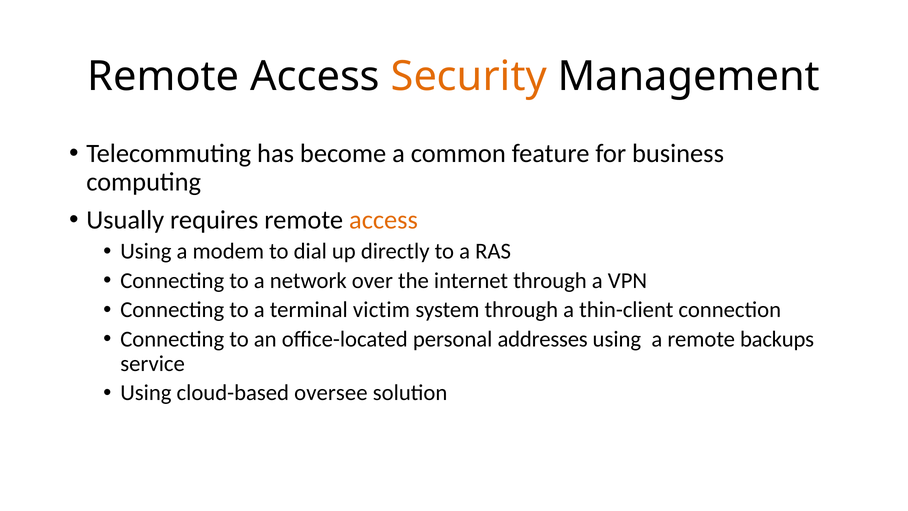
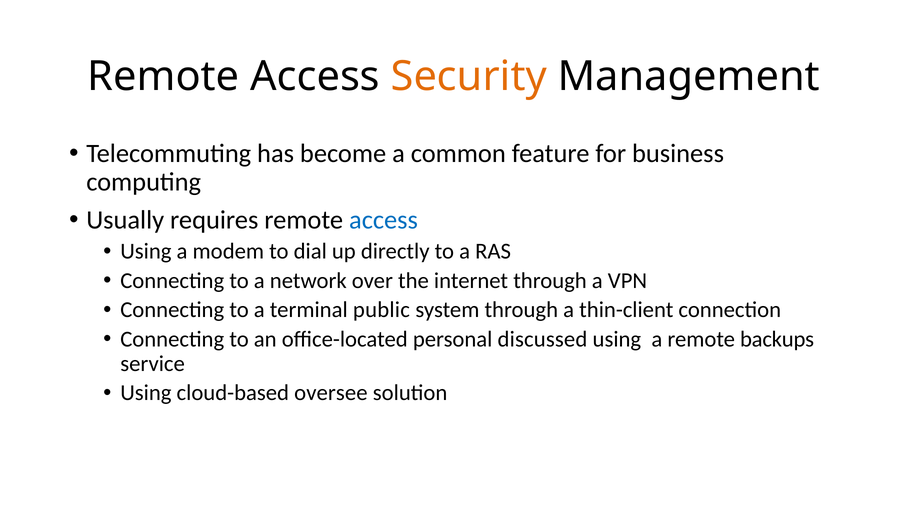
access at (384, 220) colour: orange -> blue
victim: victim -> public
addresses: addresses -> discussed
